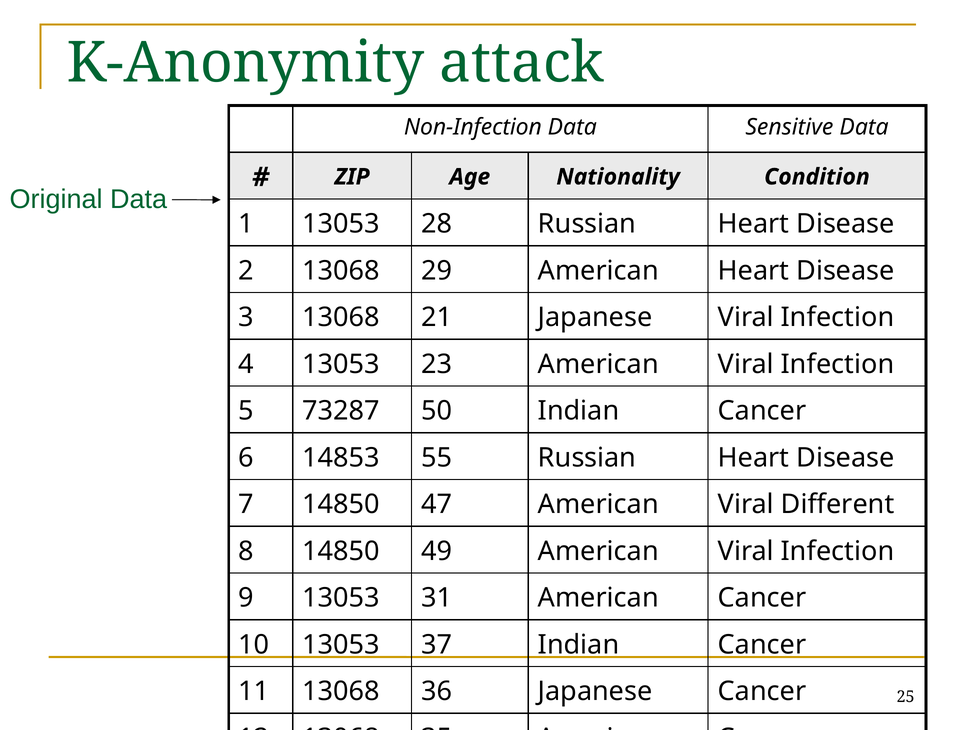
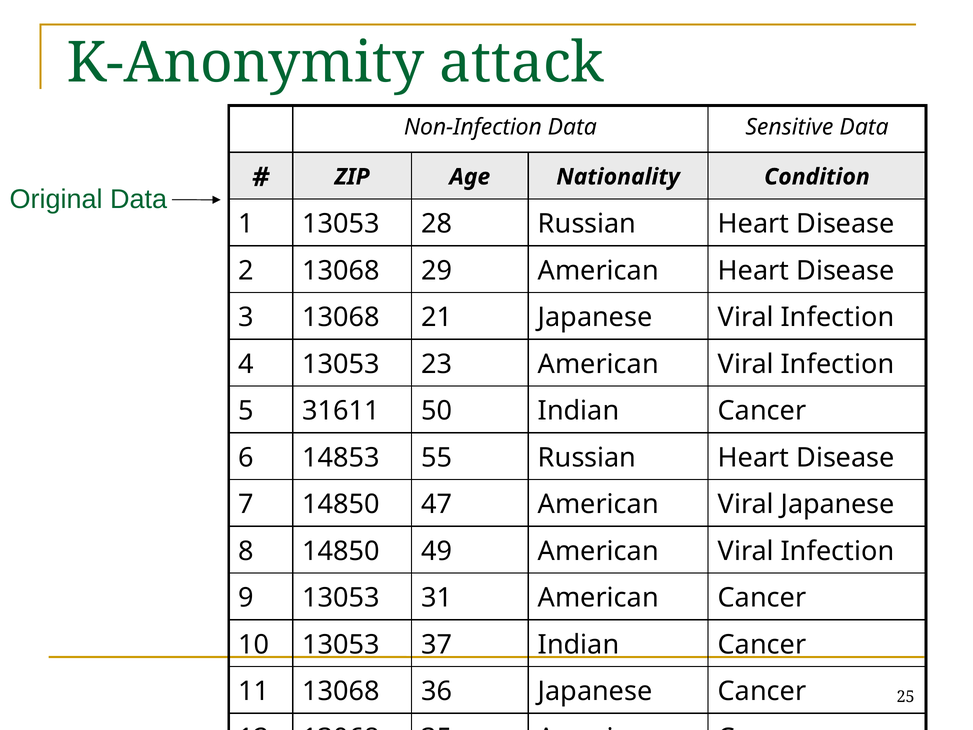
73287: 73287 -> 31611
Viral Different: Different -> Japanese
